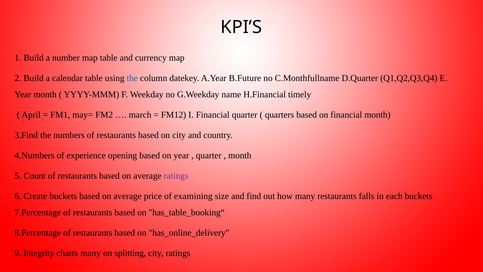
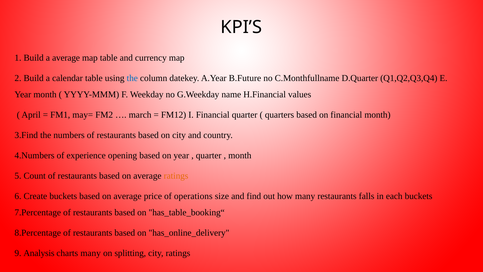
a number: number -> average
timely: timely -> values
ratings at (176, 176) colour: purple -> orange
examining: examining -> operations
Integrity: Integrity -> Analysis
